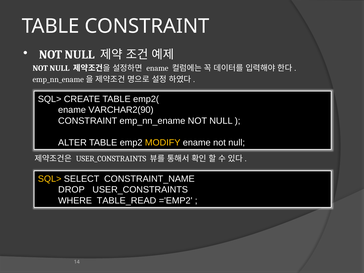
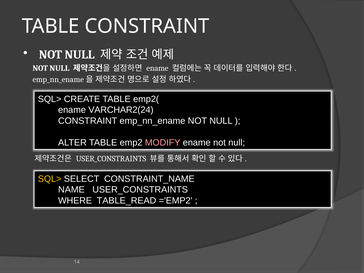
VARCHAR2(90: VARCHAR2(90 -> VARCHAR2(24
MODIFY colour: yellow -> pink
DROP: DROP -> NAME
